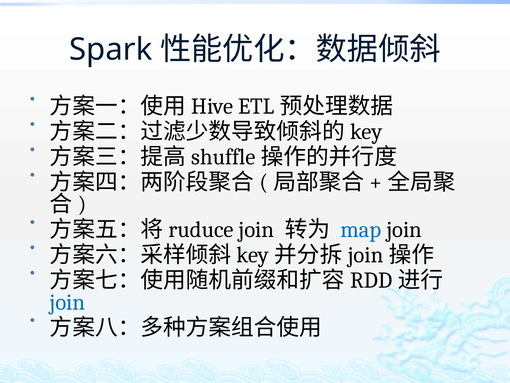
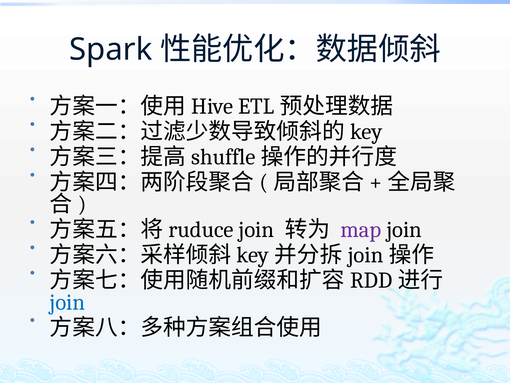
map colour: blue -> purple
